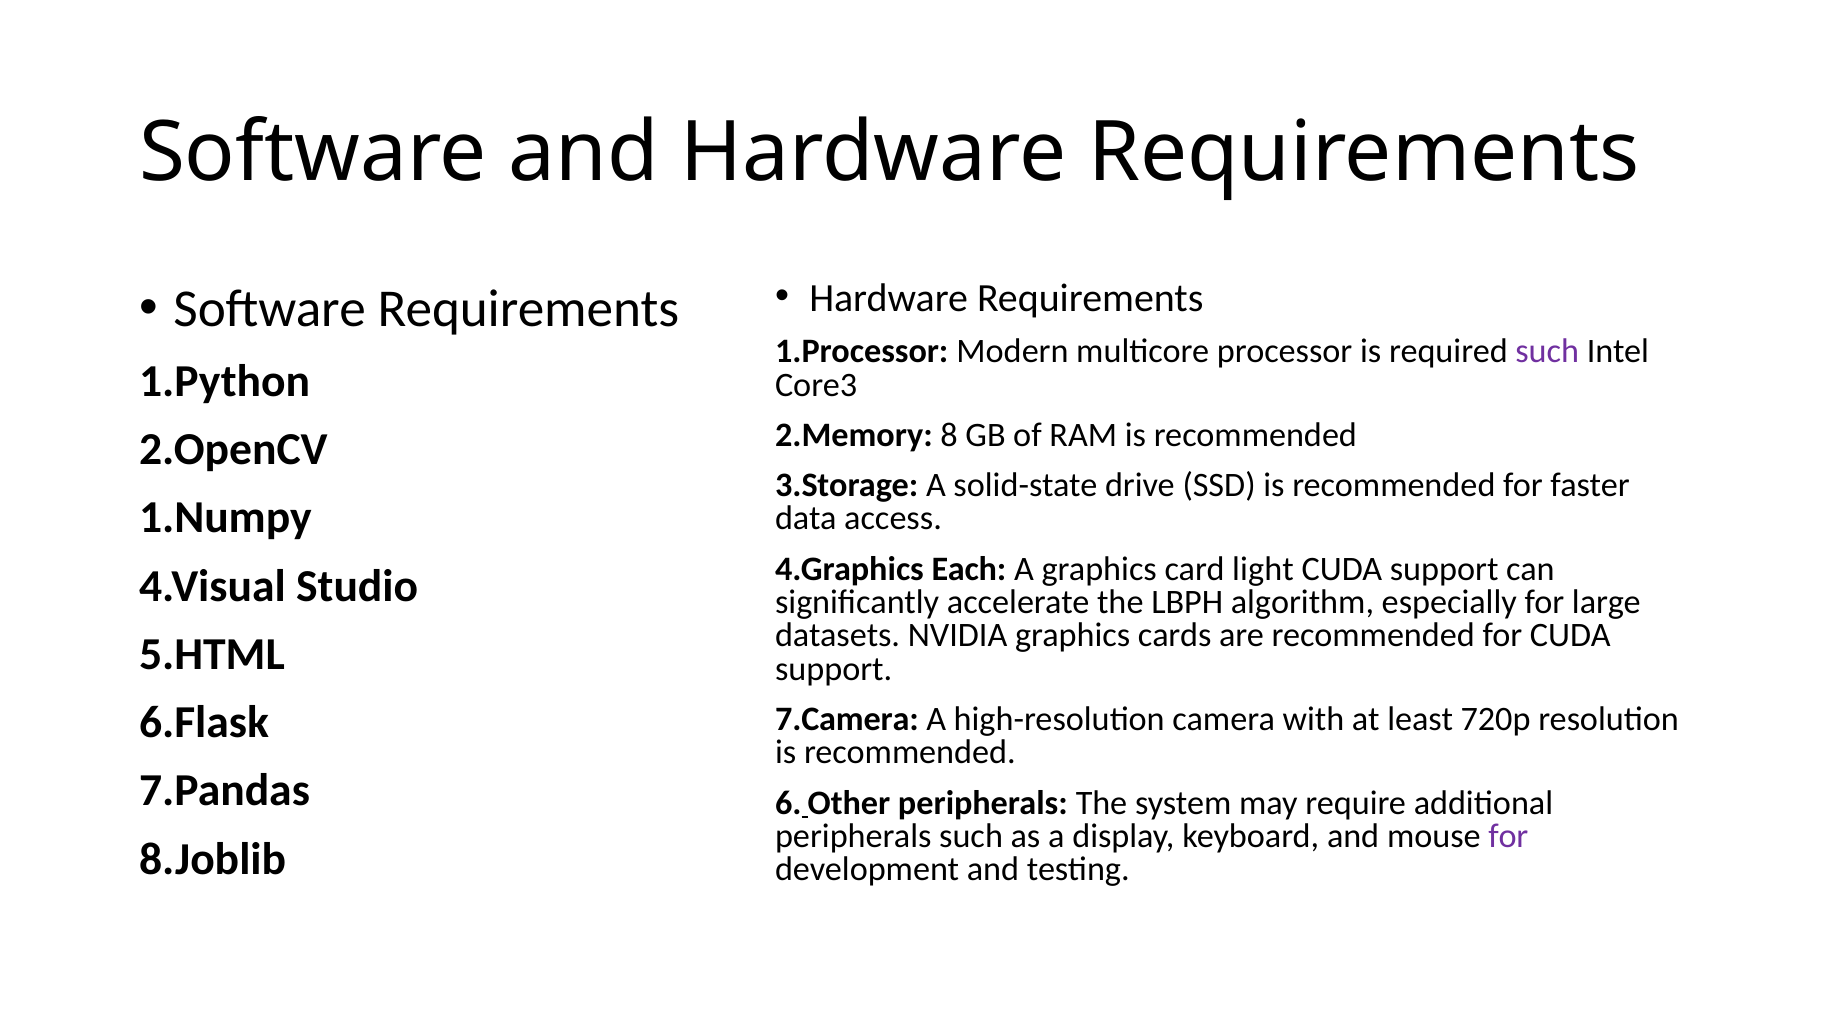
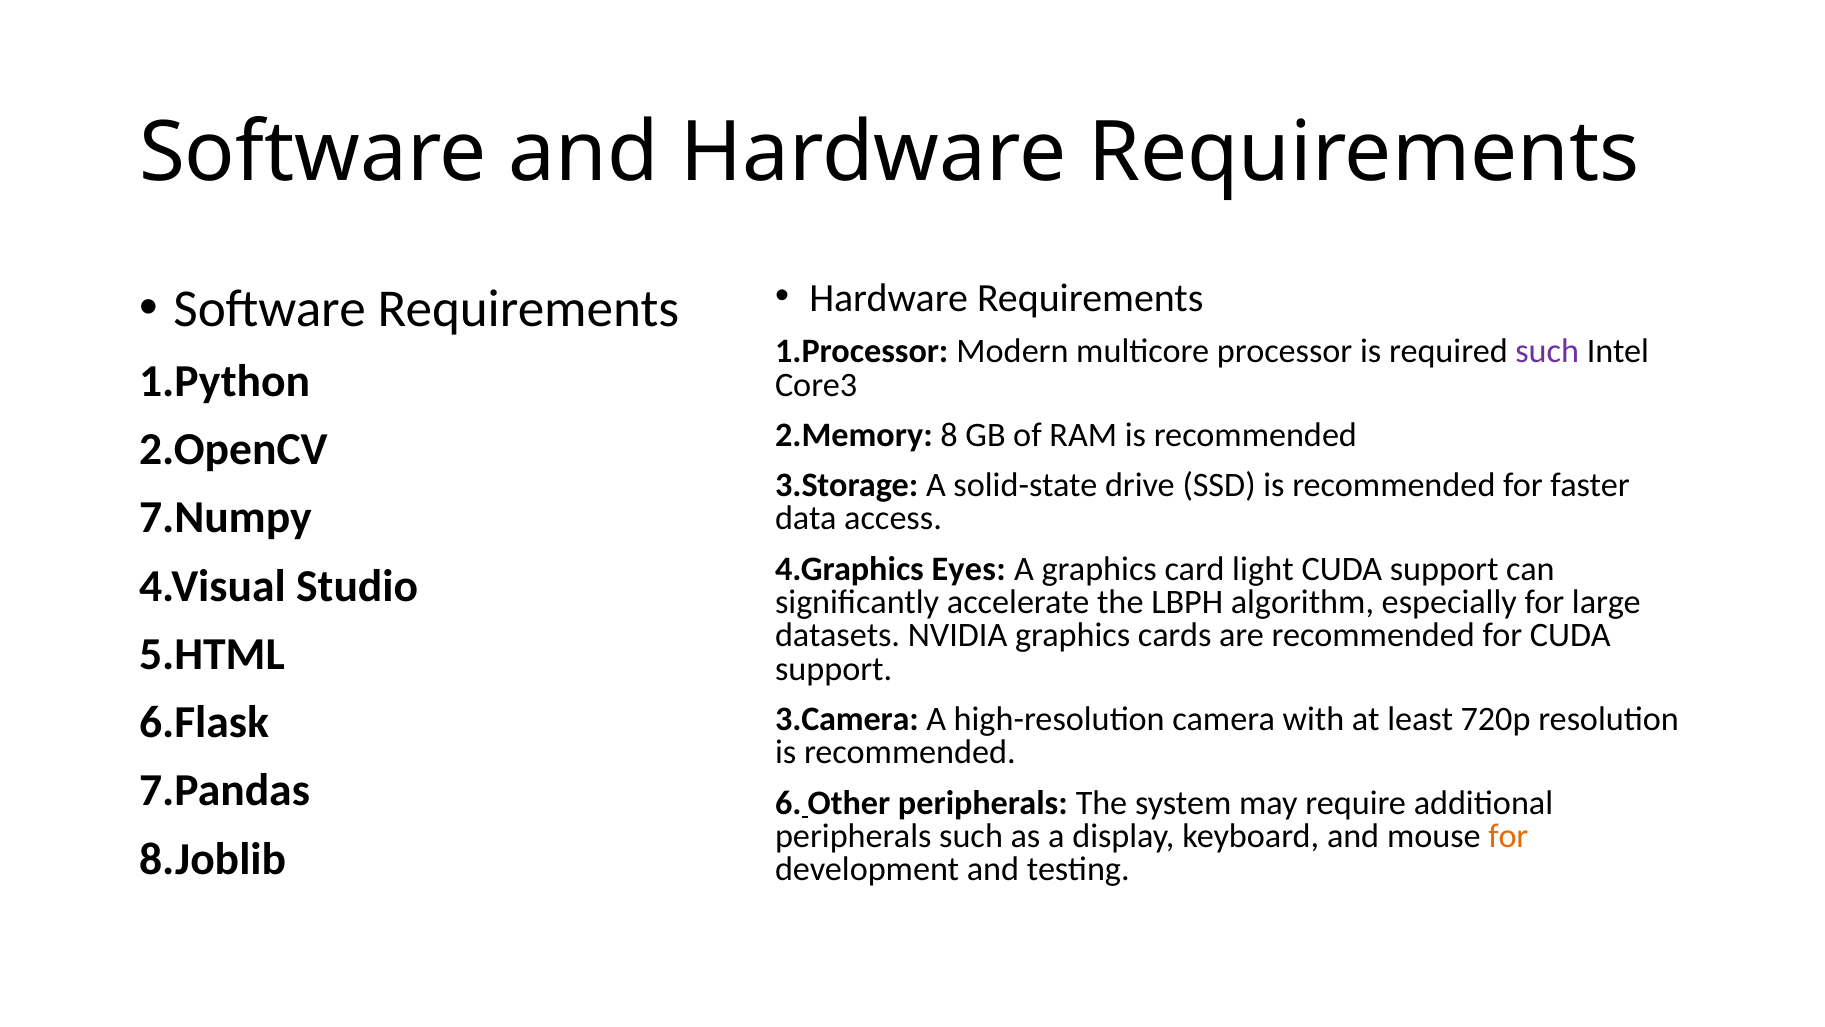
1.Numpy: 1.Numpy -> 7.Numpy
Each: Each -> Eyes
7.Camera: 7.Camera -> 3.Camera
for at (1508, 836) colour: purple -> orange
